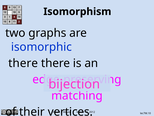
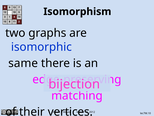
there at (23, 63): there -> same
